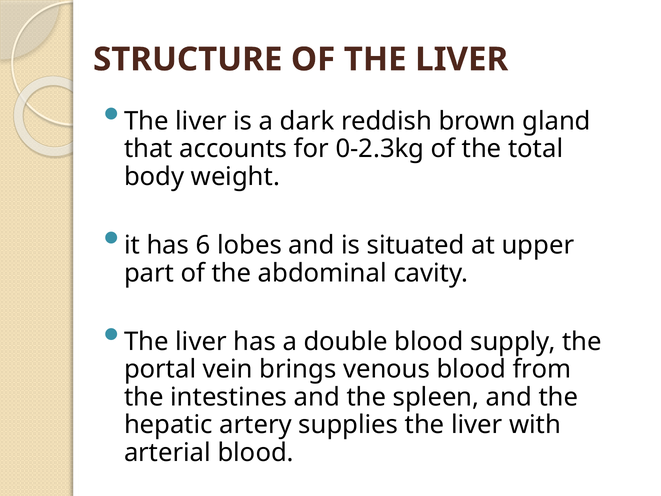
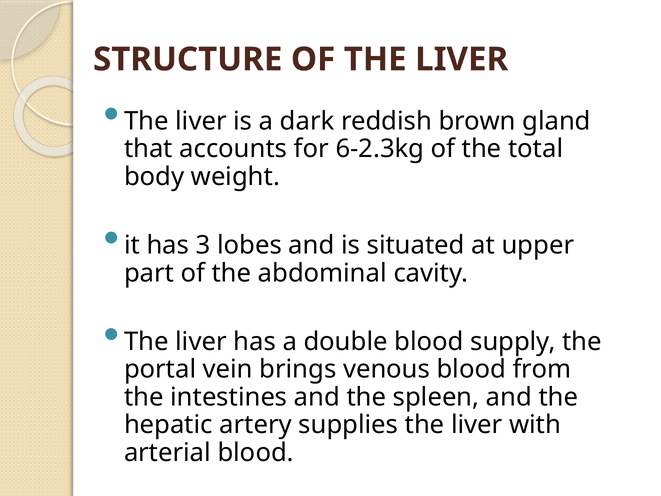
0-2.3kg: 0-2.3kg -> 6-2.3kg
6: 6 -> 3
